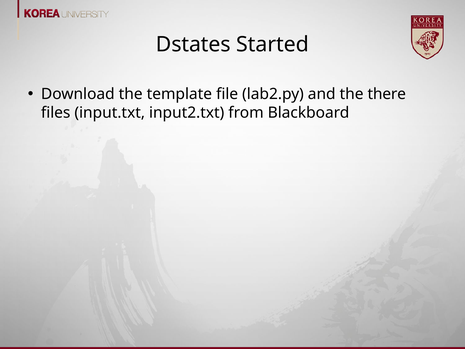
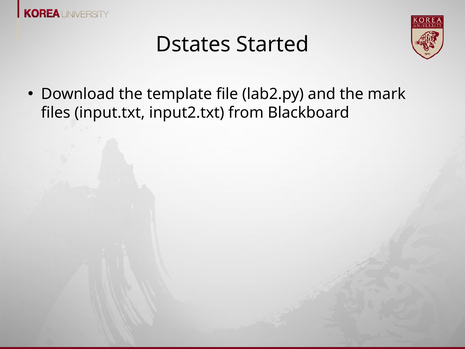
there: there -> mark
